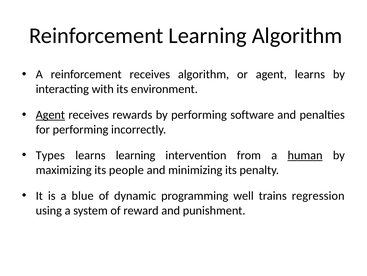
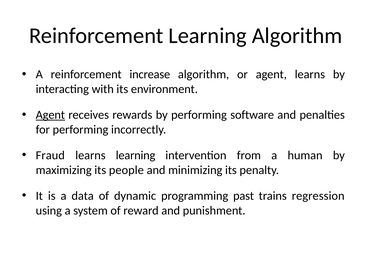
reinforcement receives: receives -> increase
Types: Types -> Fraud
human underline: present -> none
blue: blue -> data
well: well -> past
